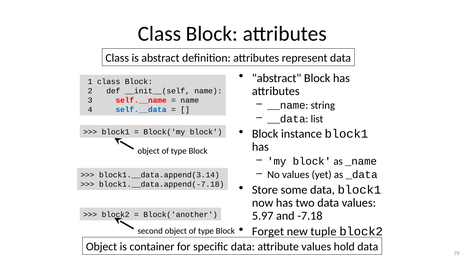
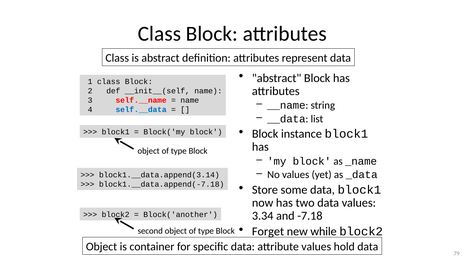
5.97: 5.97 -> 3.34
tuple: tuple -> while
